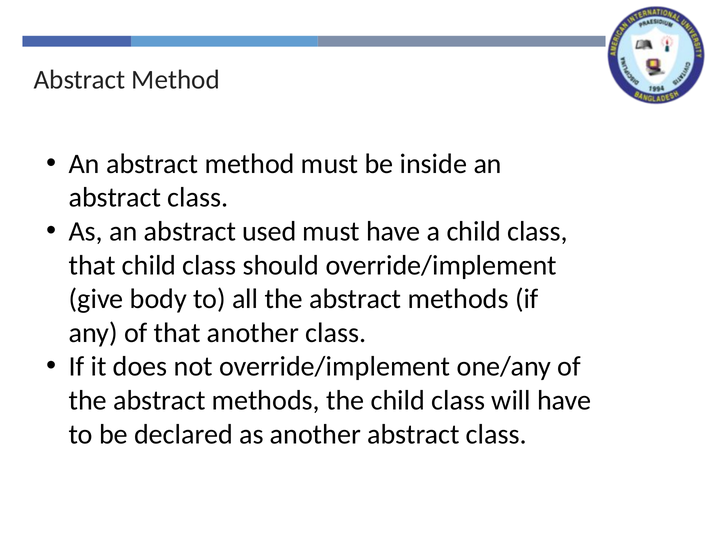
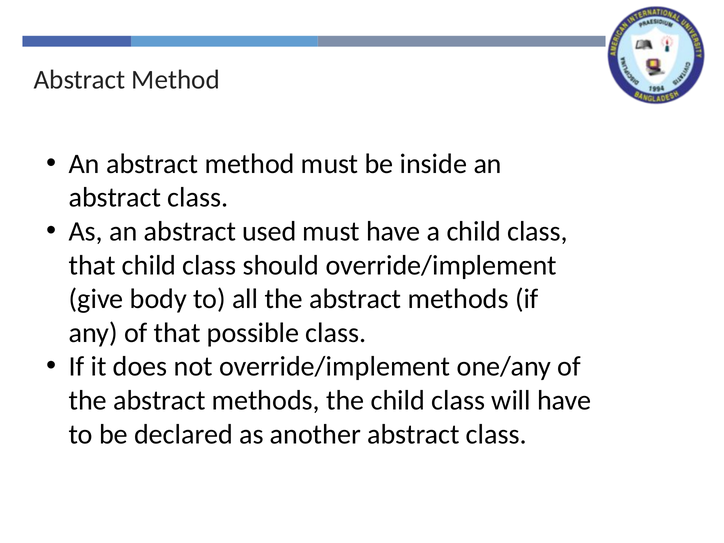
that another: another -> possible
